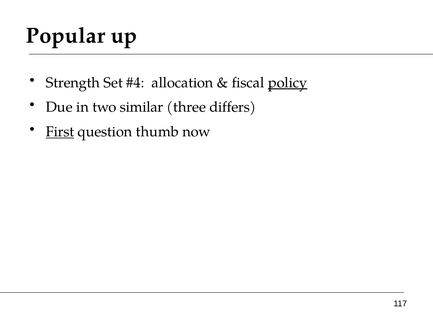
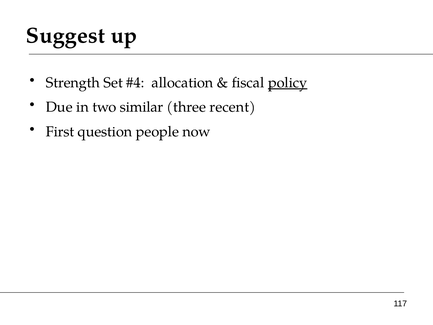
Popular: Popular -> Suggest
differs: differs -> recent
First underline: present -> none
thumb: thumb -> people
